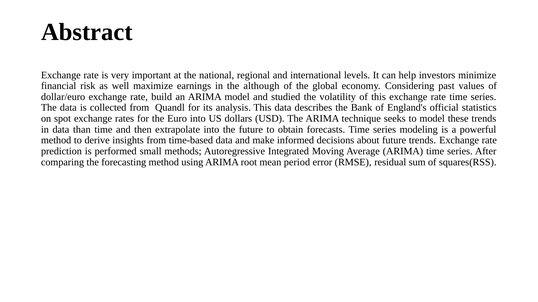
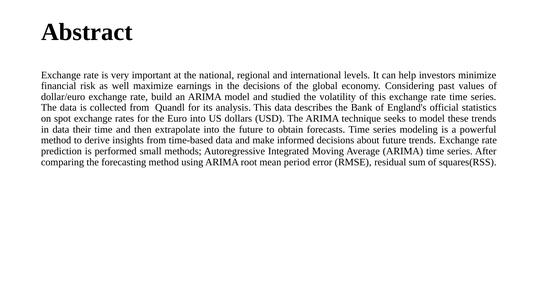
the although: although -> decisions
than: than -> their
